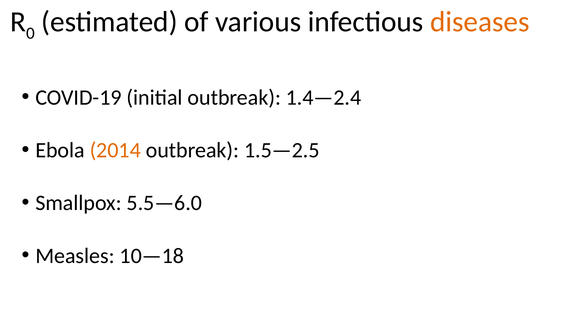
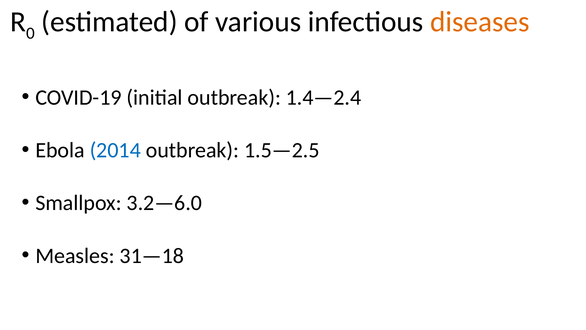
2014 colour: orange -> blue
5.5—6.0: 5.5—6.0 -> 3.2—6.0
10—18: 10—18 -> 31—18
